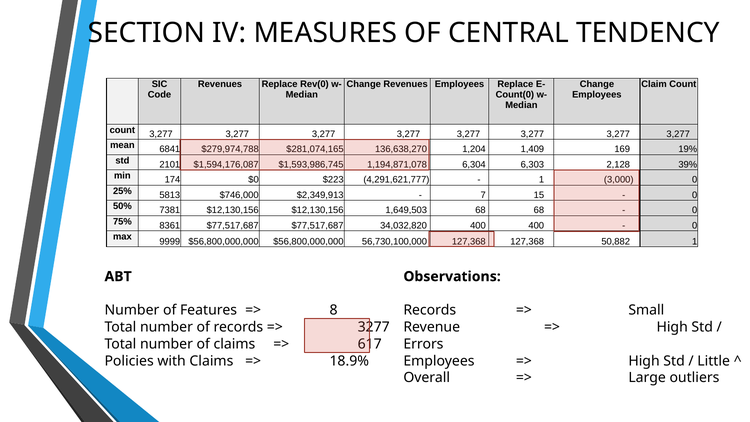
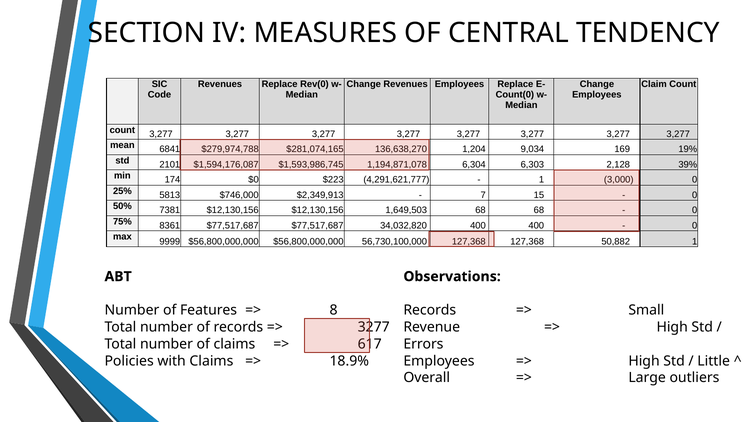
1,409: 1,409 -> 9,034
